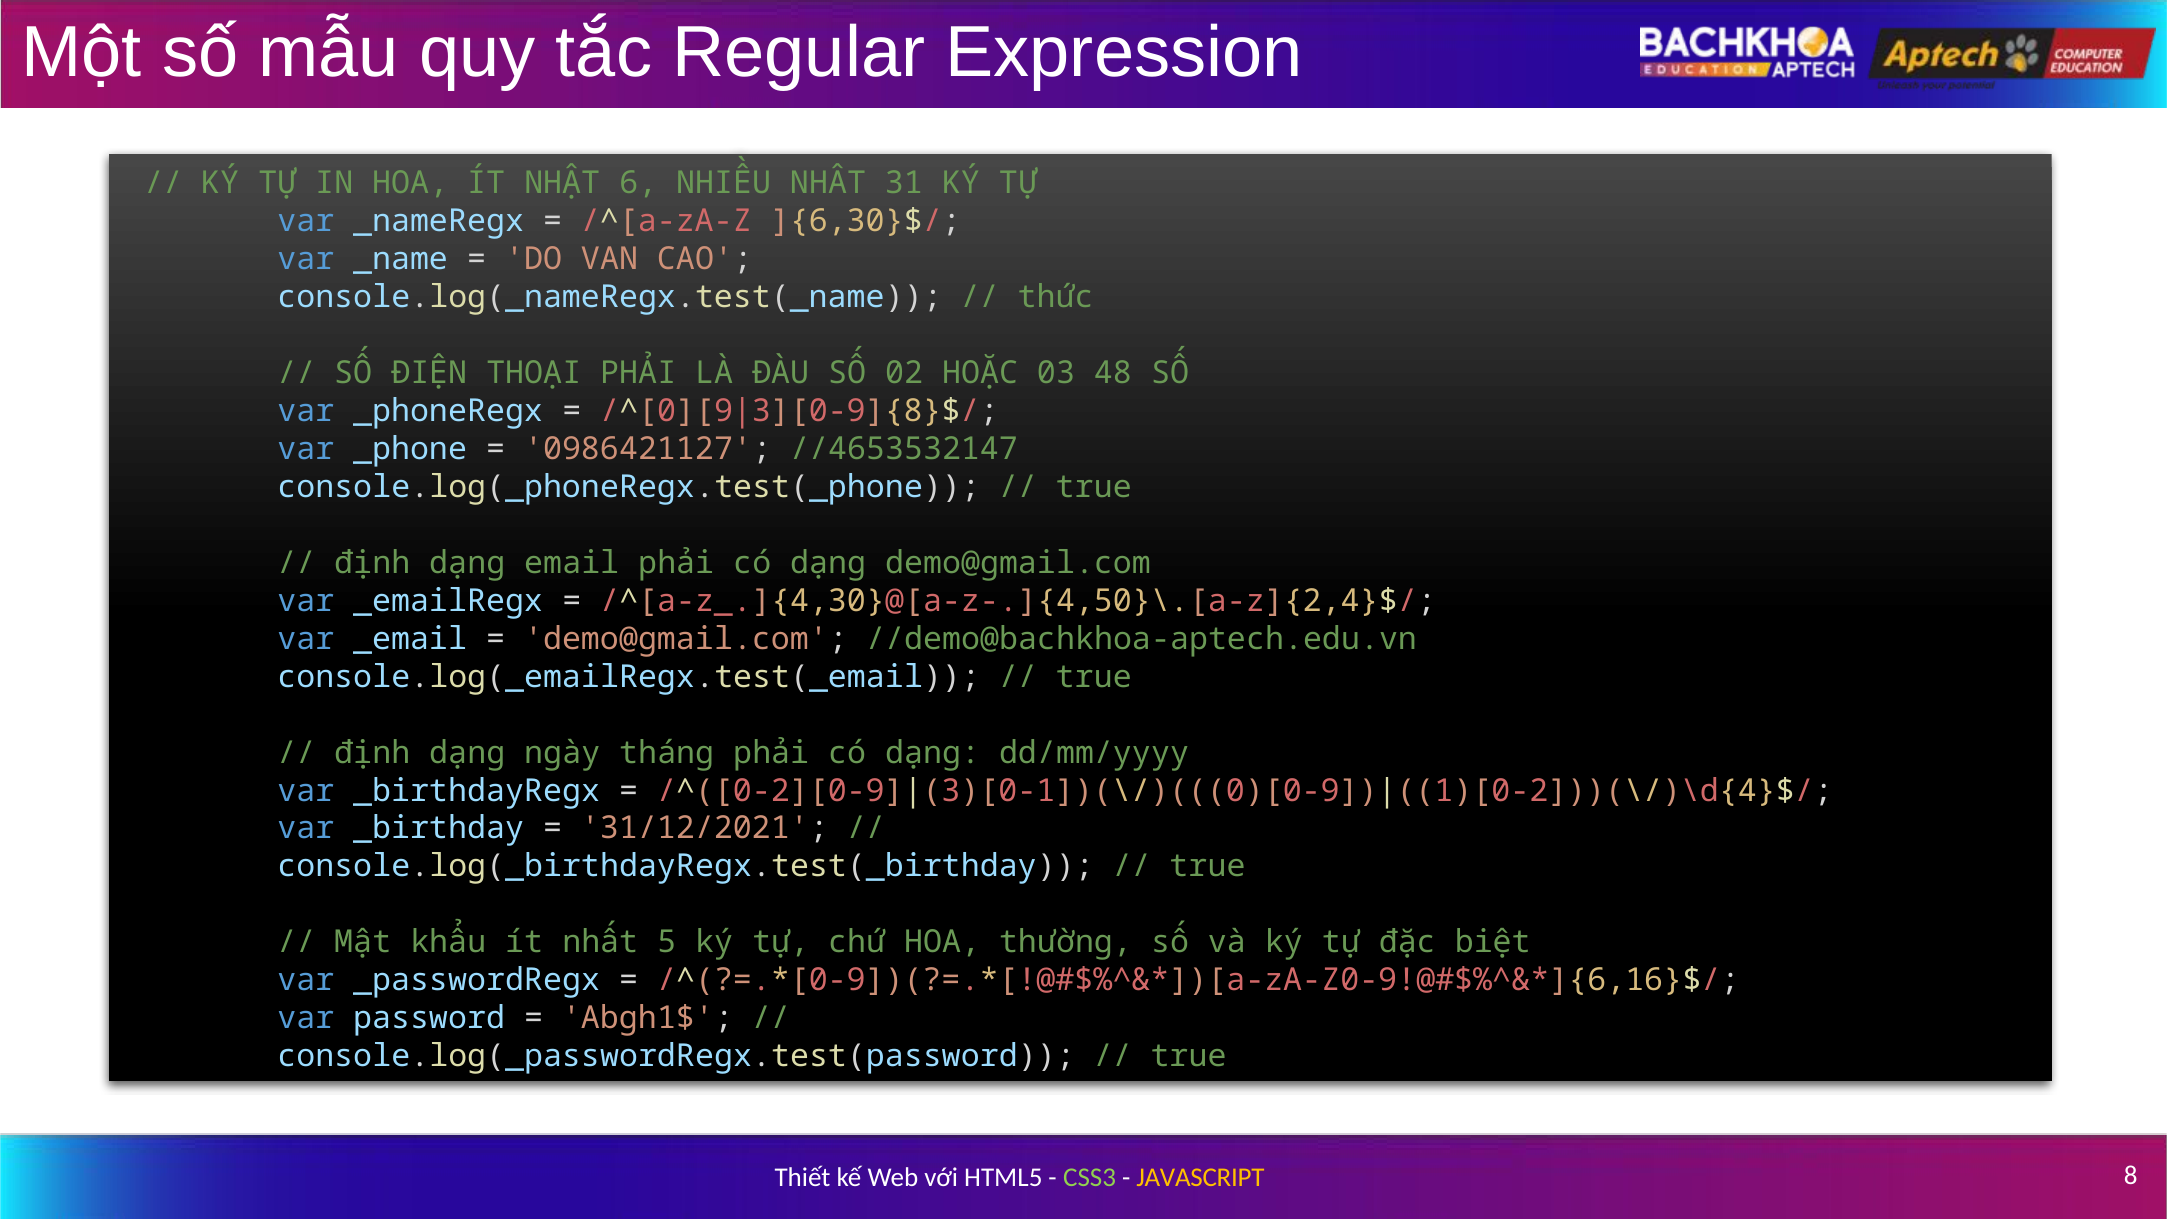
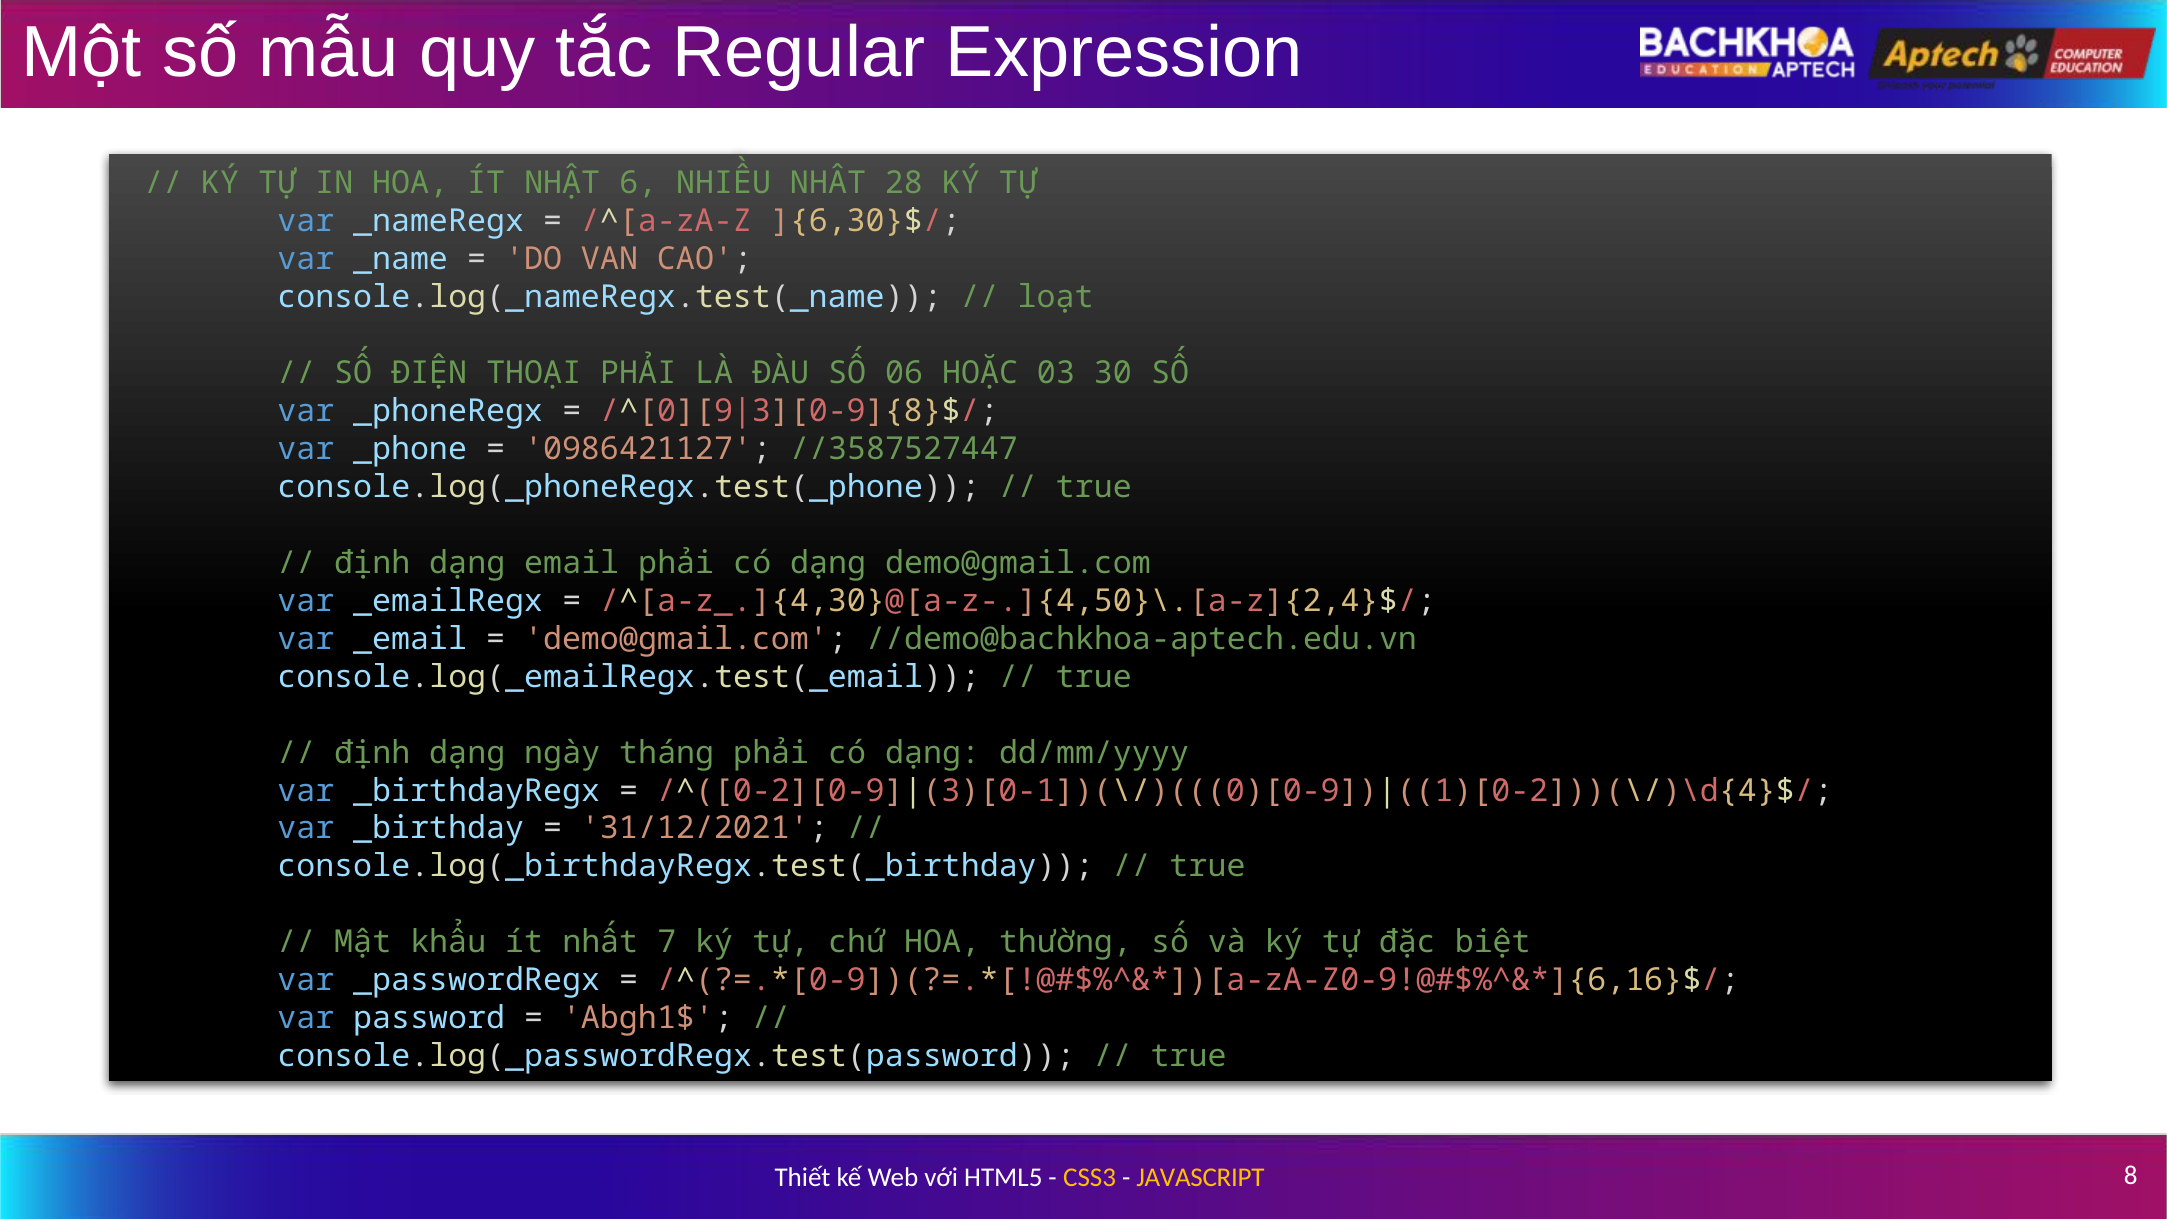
31: 31 -> 28
thức: thức -> loạt
02: 02 -> 06
48: 48 -> 30
//4653532147: //4653532147 -> //3587527447
5: 5 -> 7
CSS3 colour: light green -> yellow
